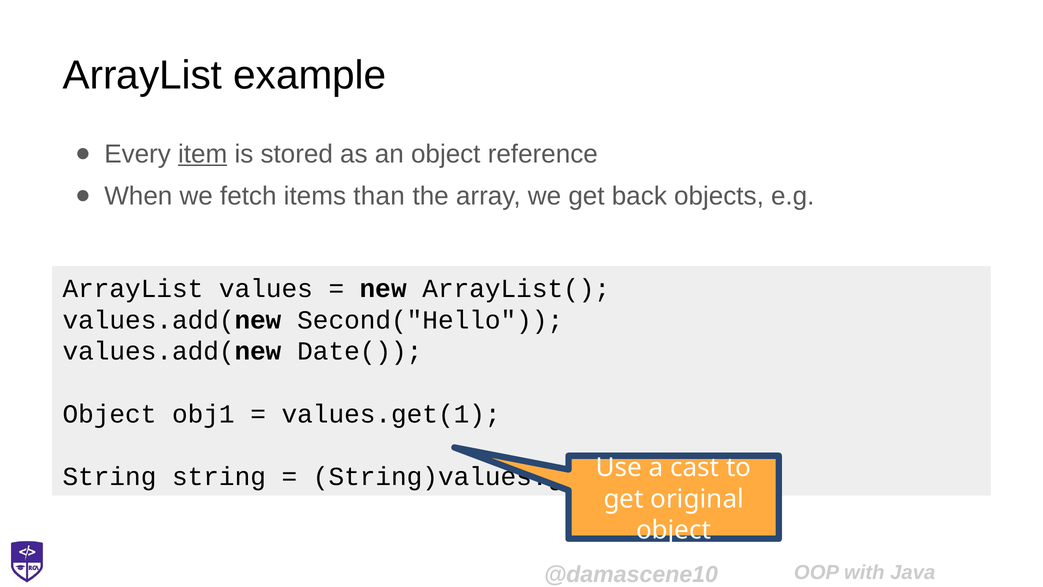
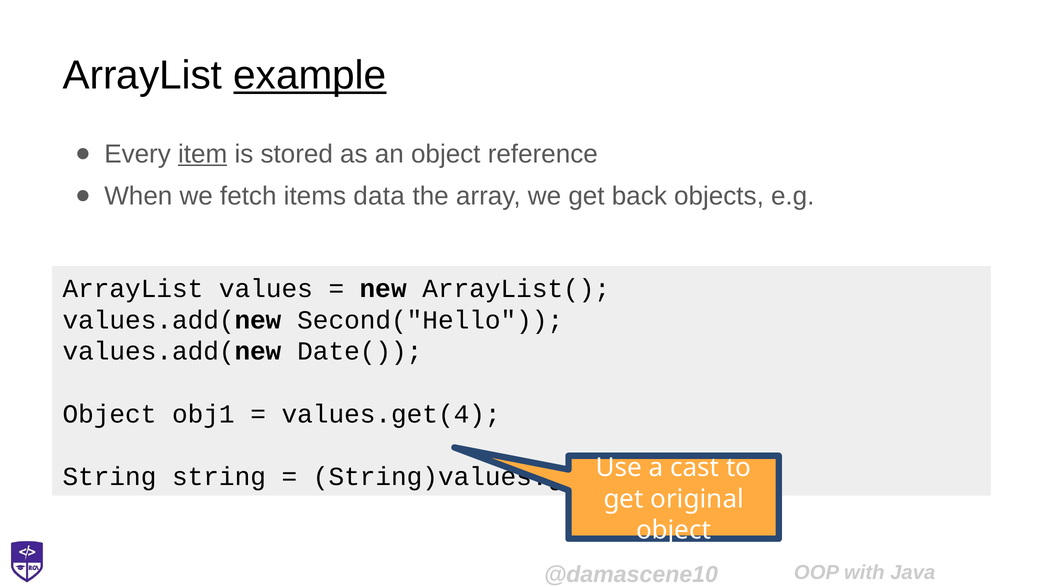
example underline: none -> present
than: than -> data
values.get(1: values.get(1 -> values.get(4
